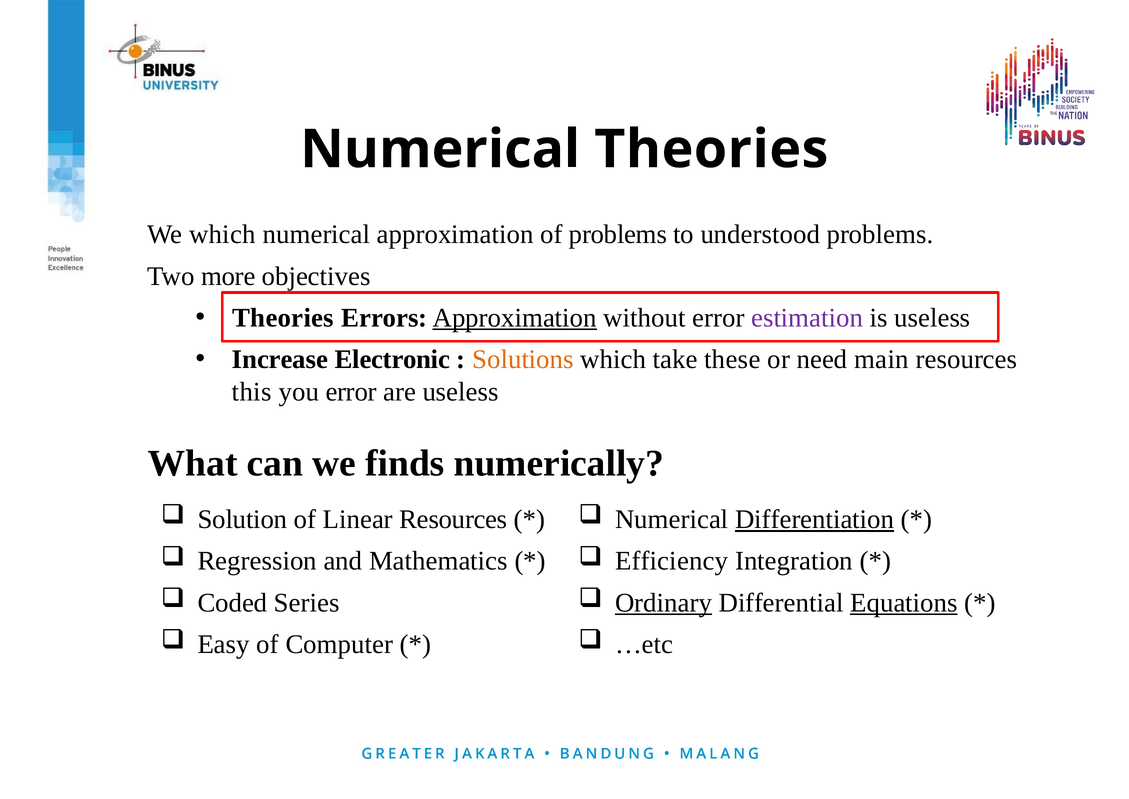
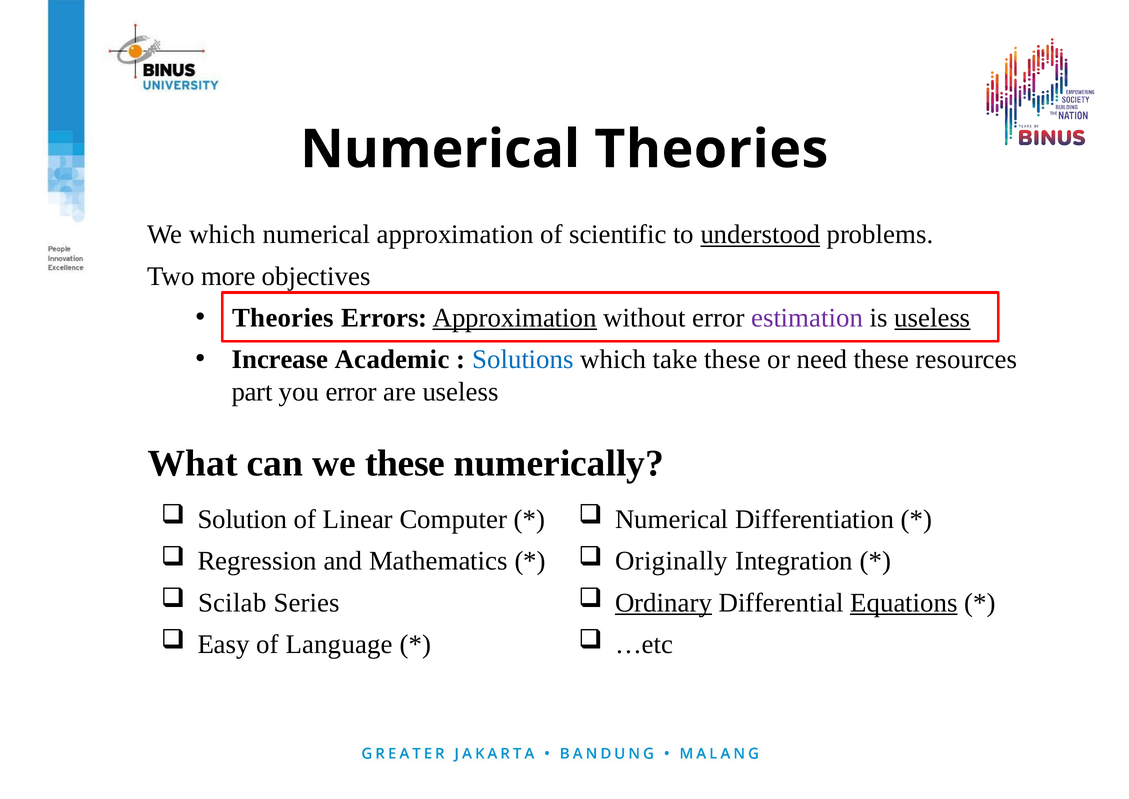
of problems: problems -> scientific
understood underline: none -> present
useless at (932, 318) underline: none -> present
Electronic: Electronic -> Academic
Solutions colour: orange -> blue
need main: main -> these
this: this -> part
we finds: finds -> these
Linear Resources: Resources -> Computer
Differentiation underline: present -> none
Efficiency: Efficiency -> Originally
Coded: Coded -> Scilab
Computer: Computer -> Language
